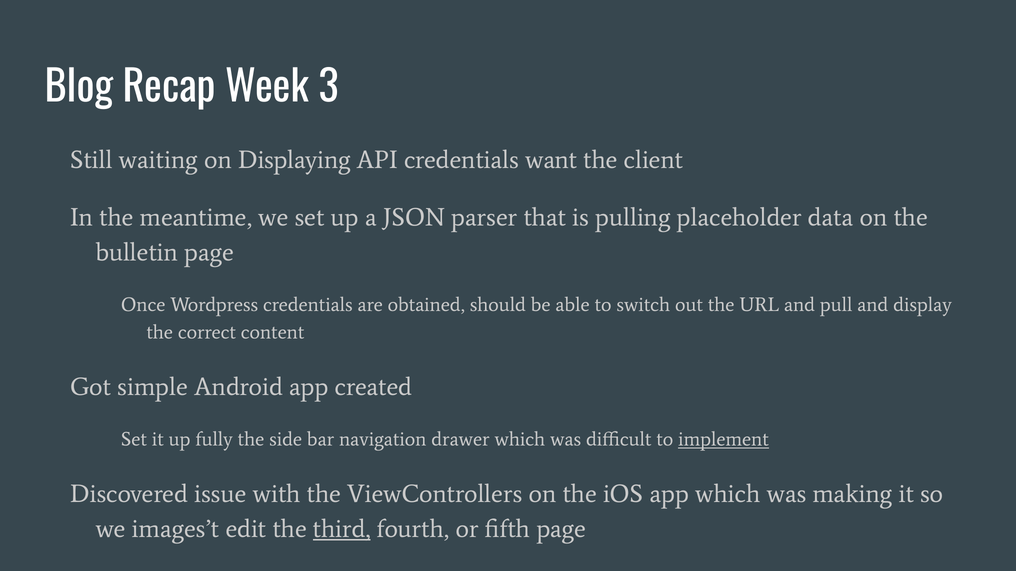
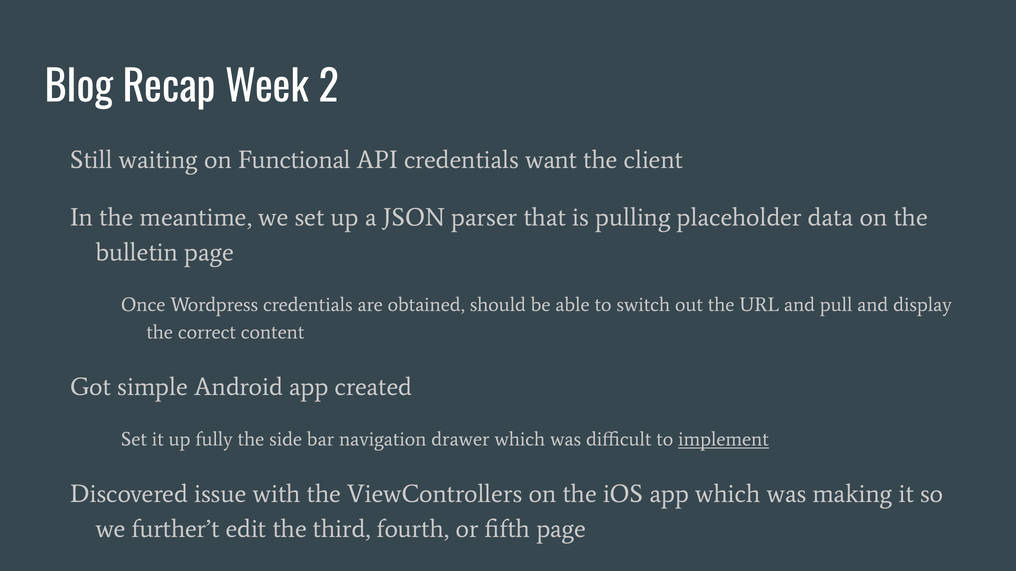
3: 3 -> 2
Displaying: Displaying -> Functional
images’t: images’t -> further’t
third underline: present -> none
